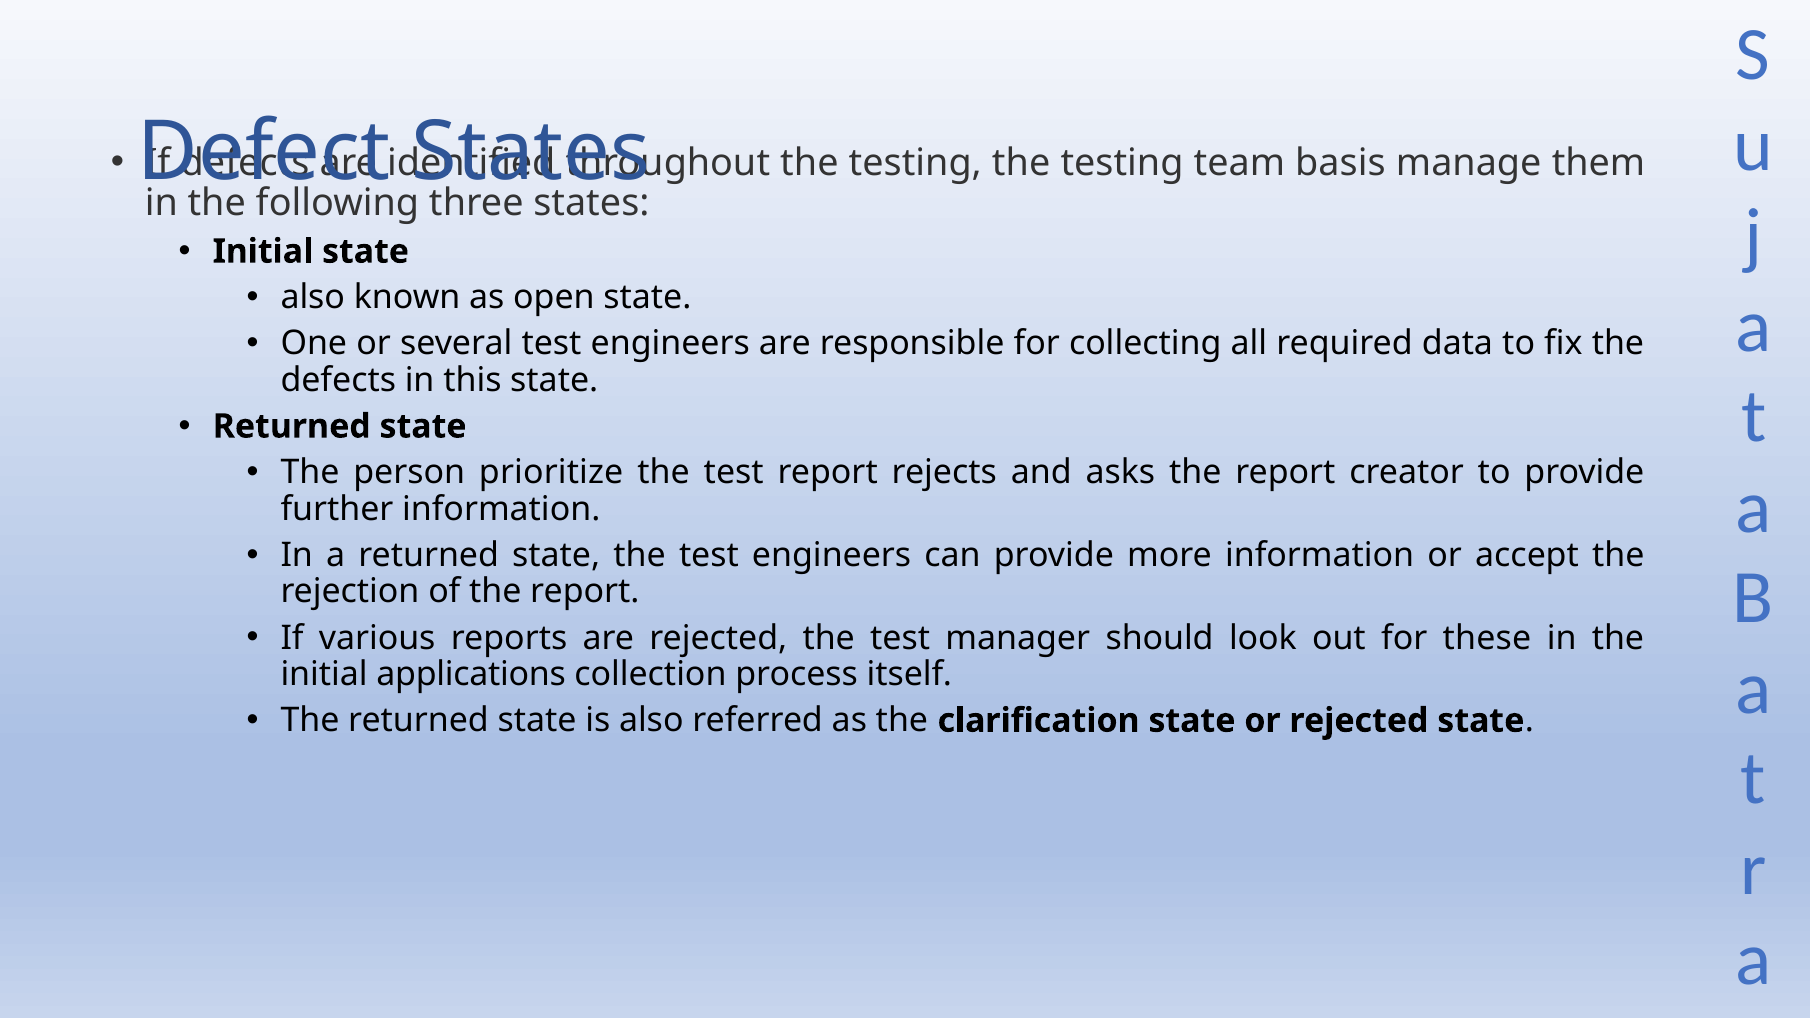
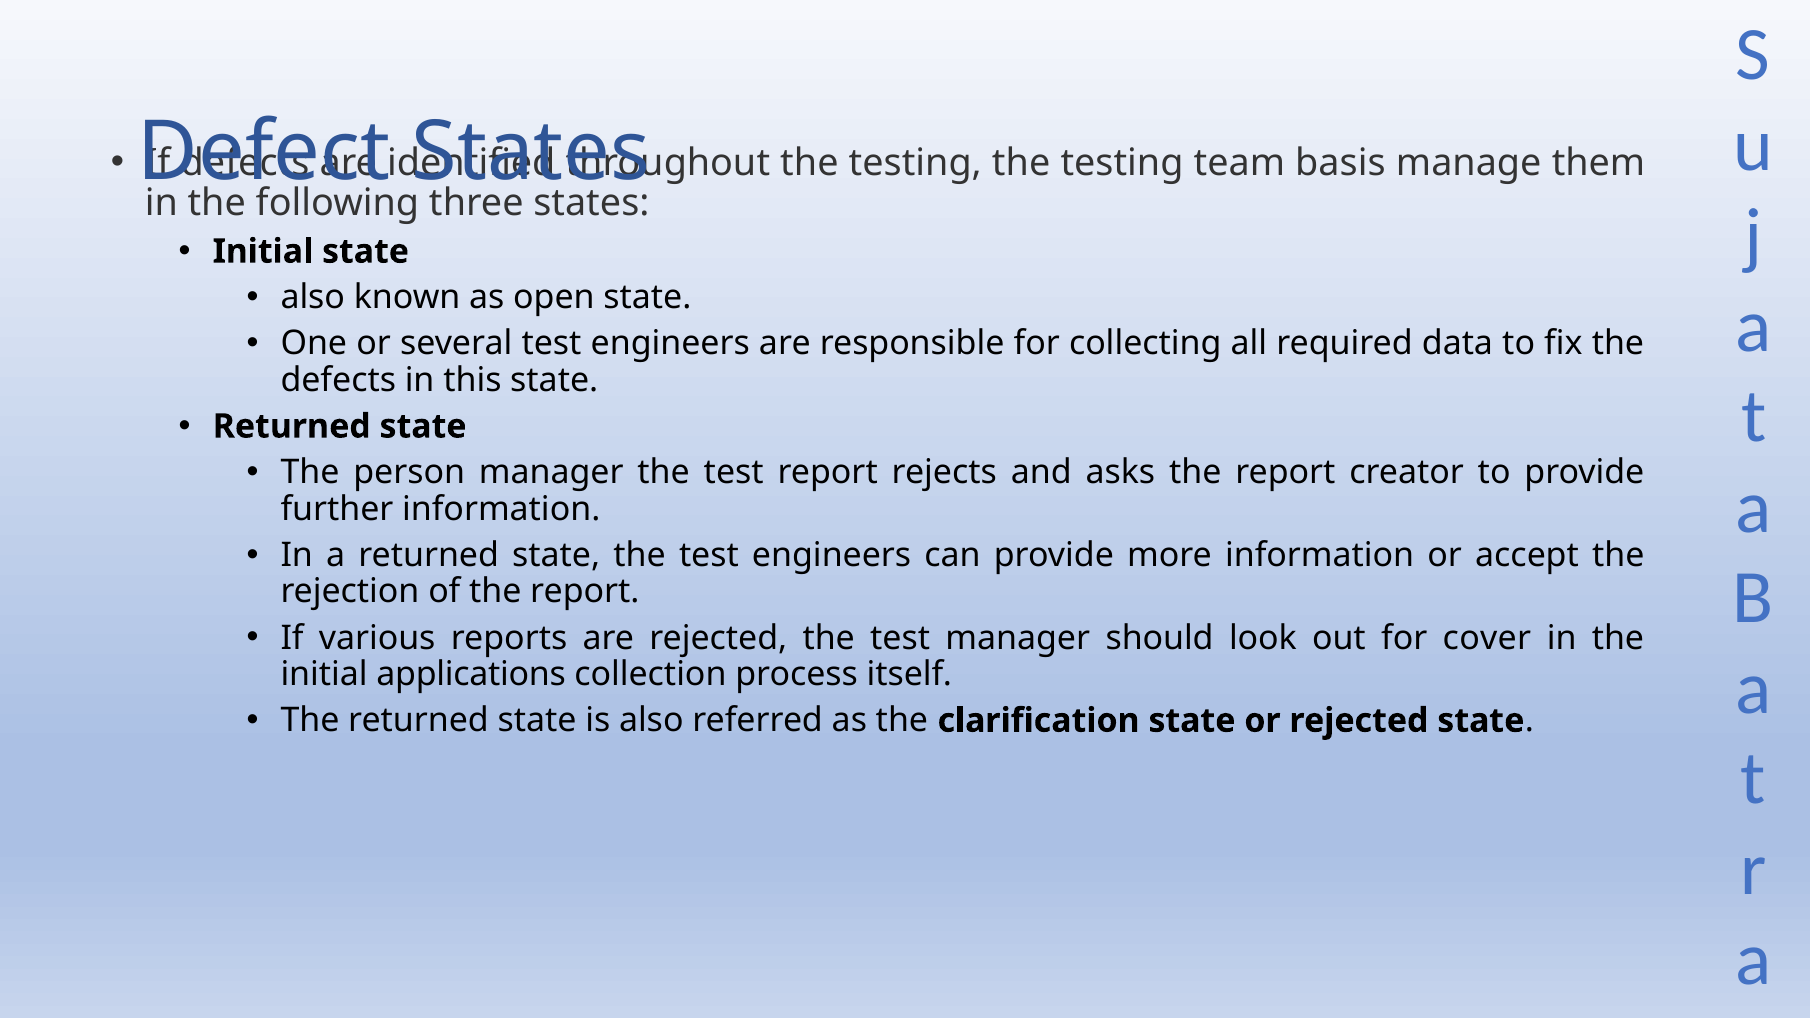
person prioritize: prioritize -> manager
these: these -> cover
